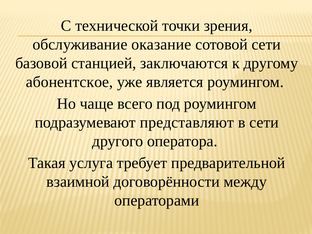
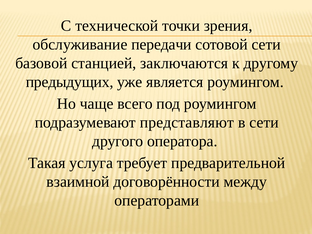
оказание: оказание -> передачи
абонентское: абонентское -> предыдущих
